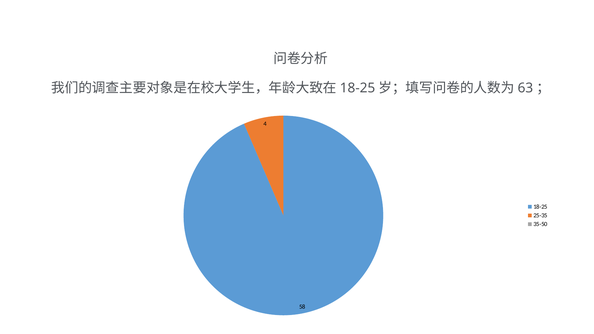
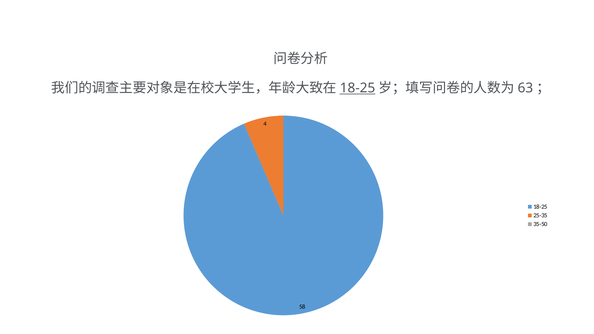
18-25 at (358, 88) underline: none -> present
